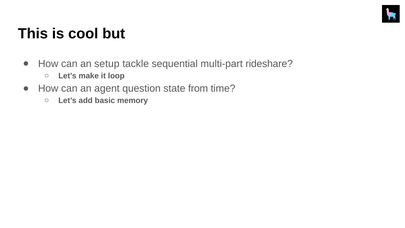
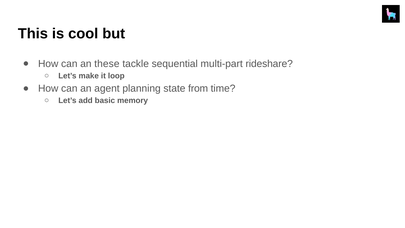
setup: setup -> these
question: question -> planning
